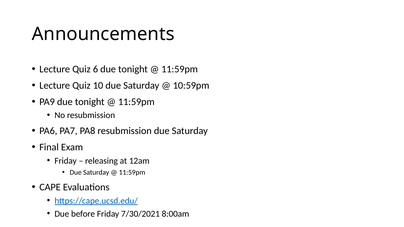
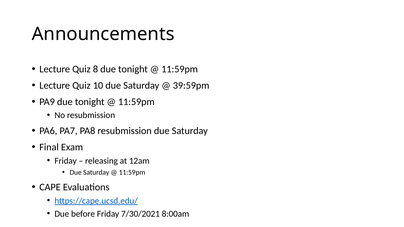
6: 6 -> 8
10:59pm: 10:59pm -> 39:59pm
